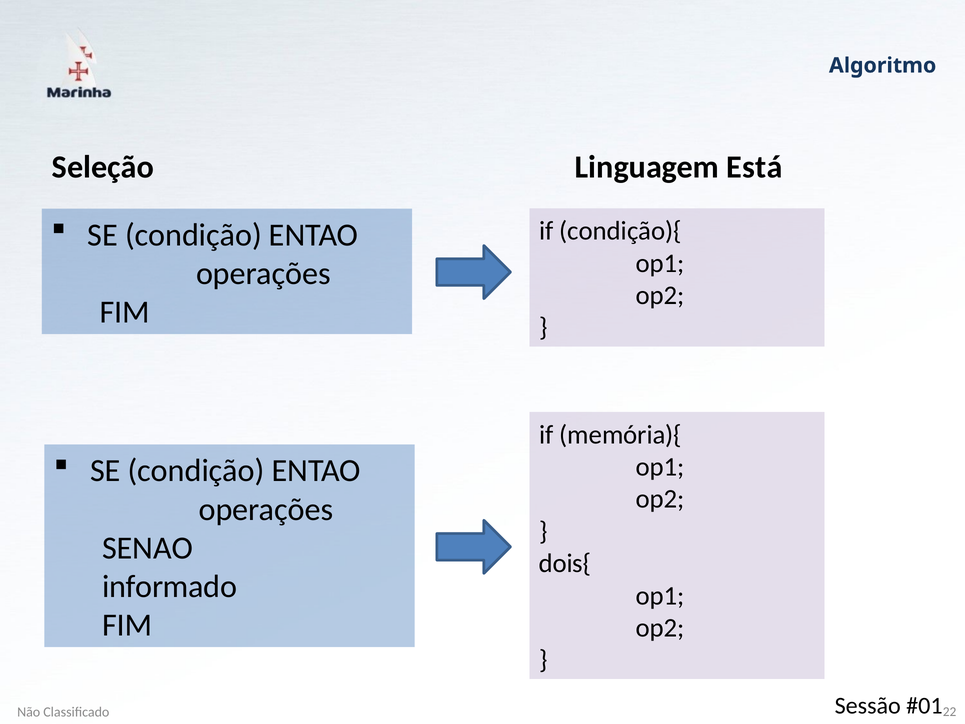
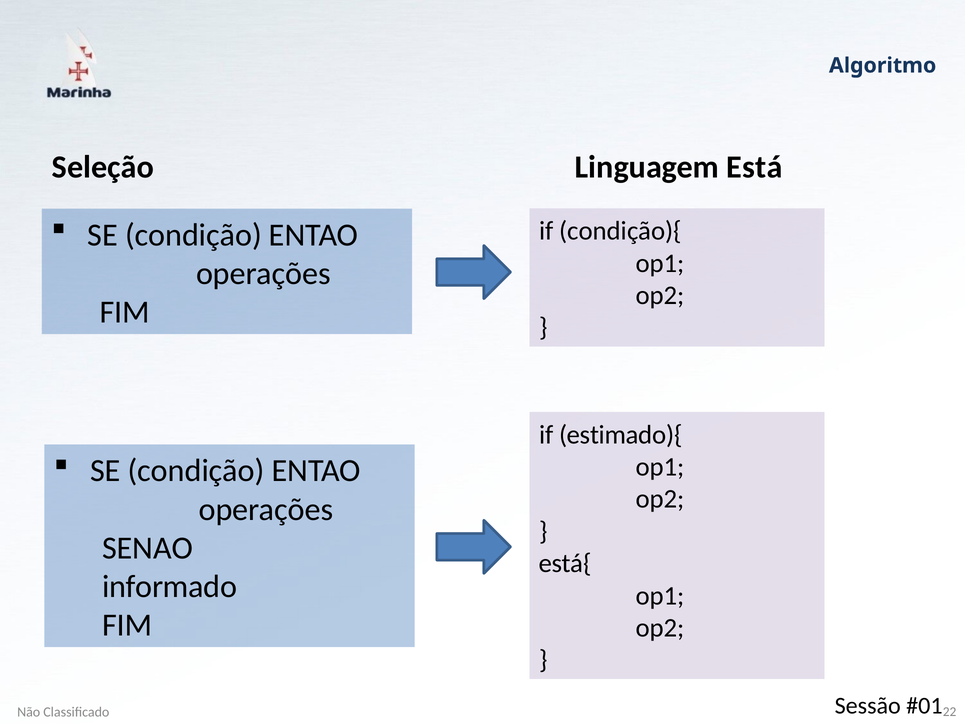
memória){: memória){ -> estimado){
dois{: dois{ -> está{
